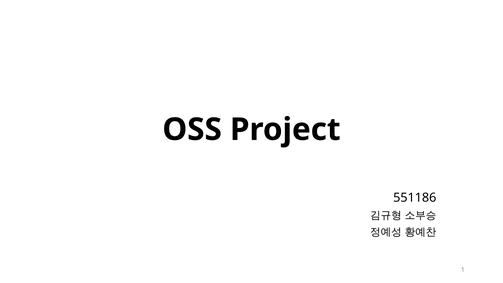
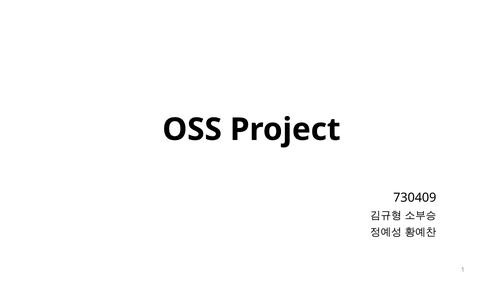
551186: 551186 -> 730409
